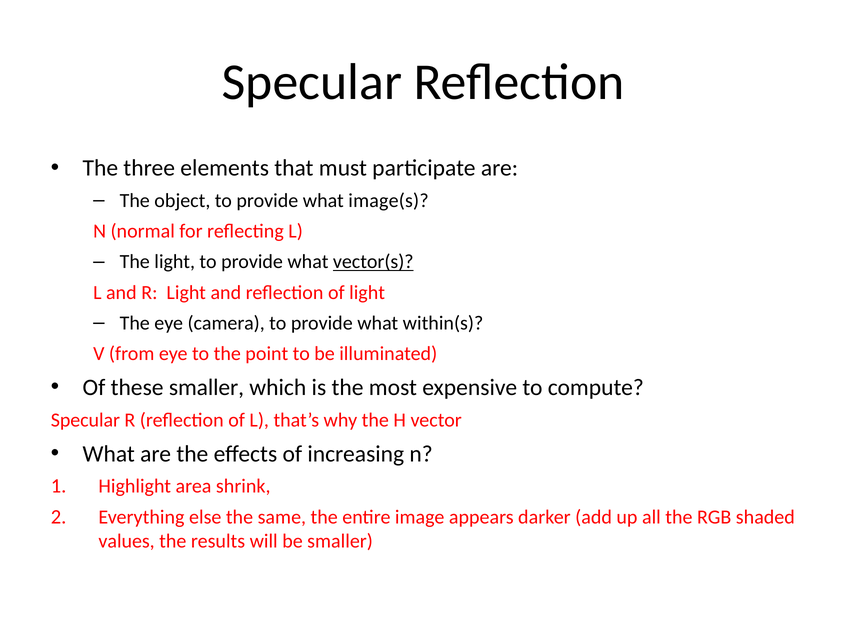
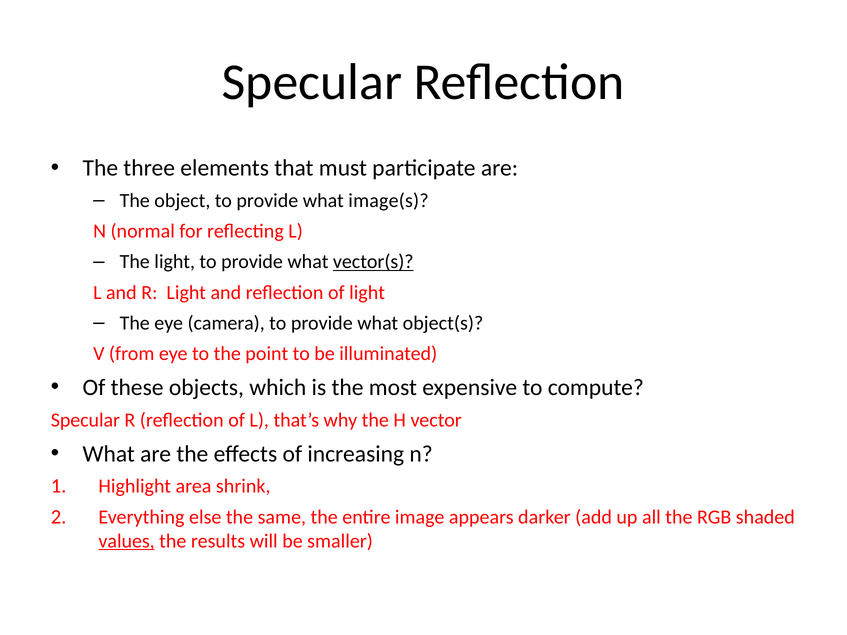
within(s: within(s -> object(s
these smaller: smaller -> objects
values underline: none -> present
